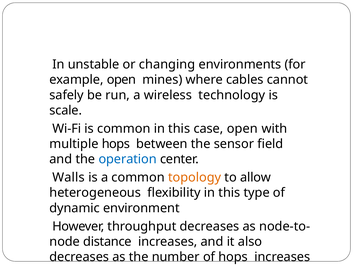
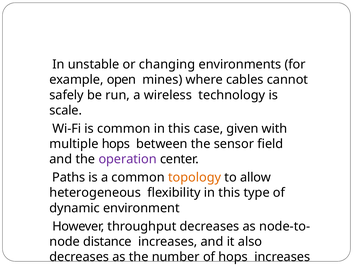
case open: open -> given
operation colour: blue -> purple
Walls: Walls -> Paths
